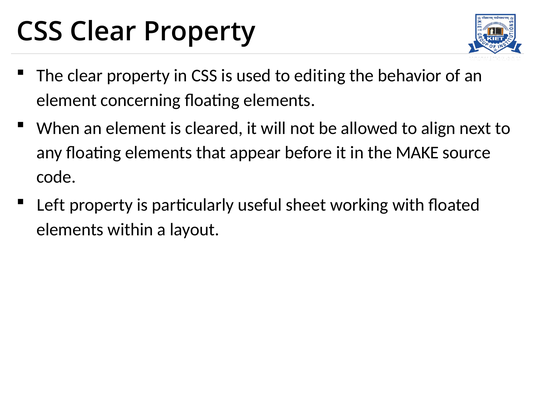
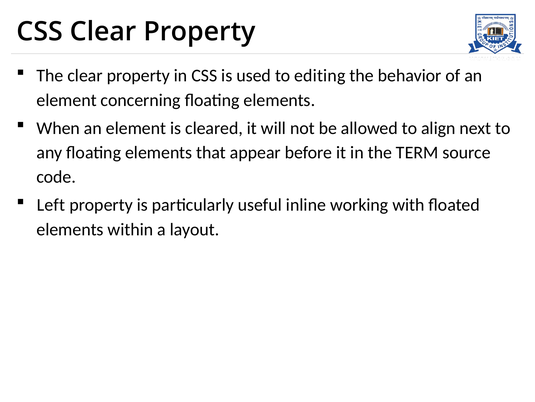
MAKE: MAKE -> TERM
sheet: sheet -> inline
